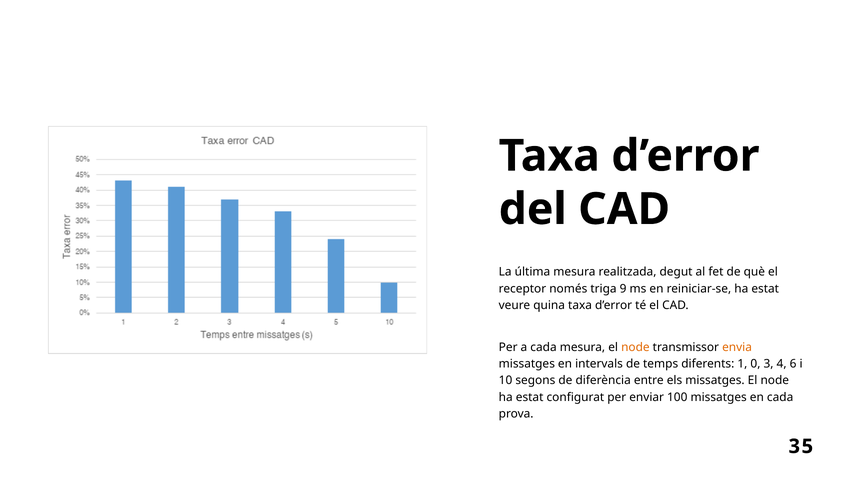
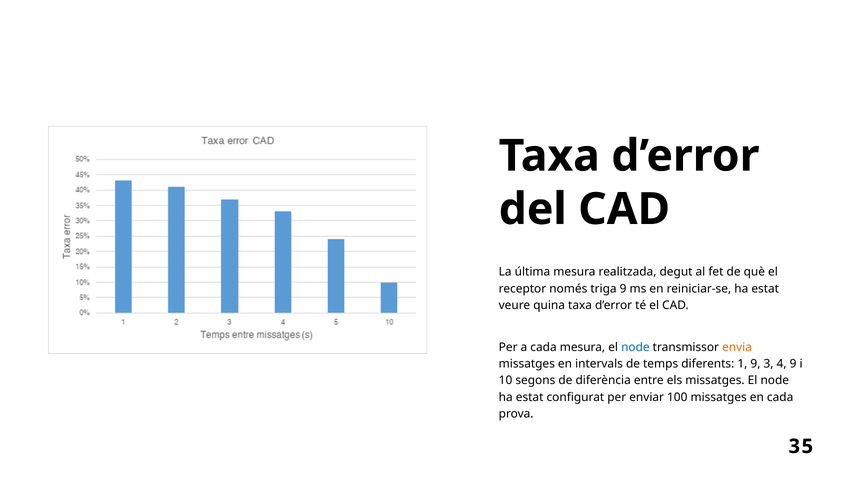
node at (635, 348) colour: orange -> blue
1 0: 0 -> 9
4 6: 6 -> 9
